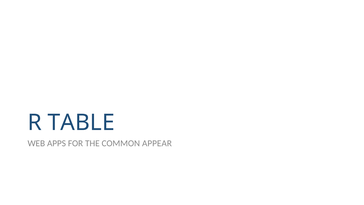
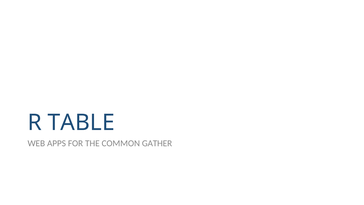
APPEAR: APPEAR -> GATHER
